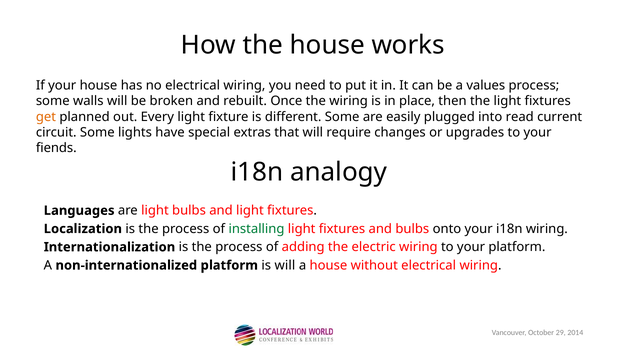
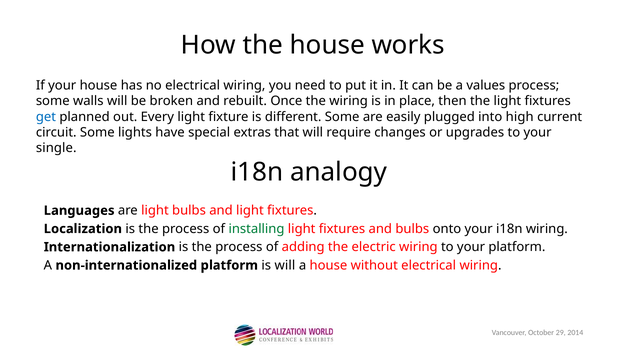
get colour: orange -> blue
read: read -> high
fiends: fiends -> single
